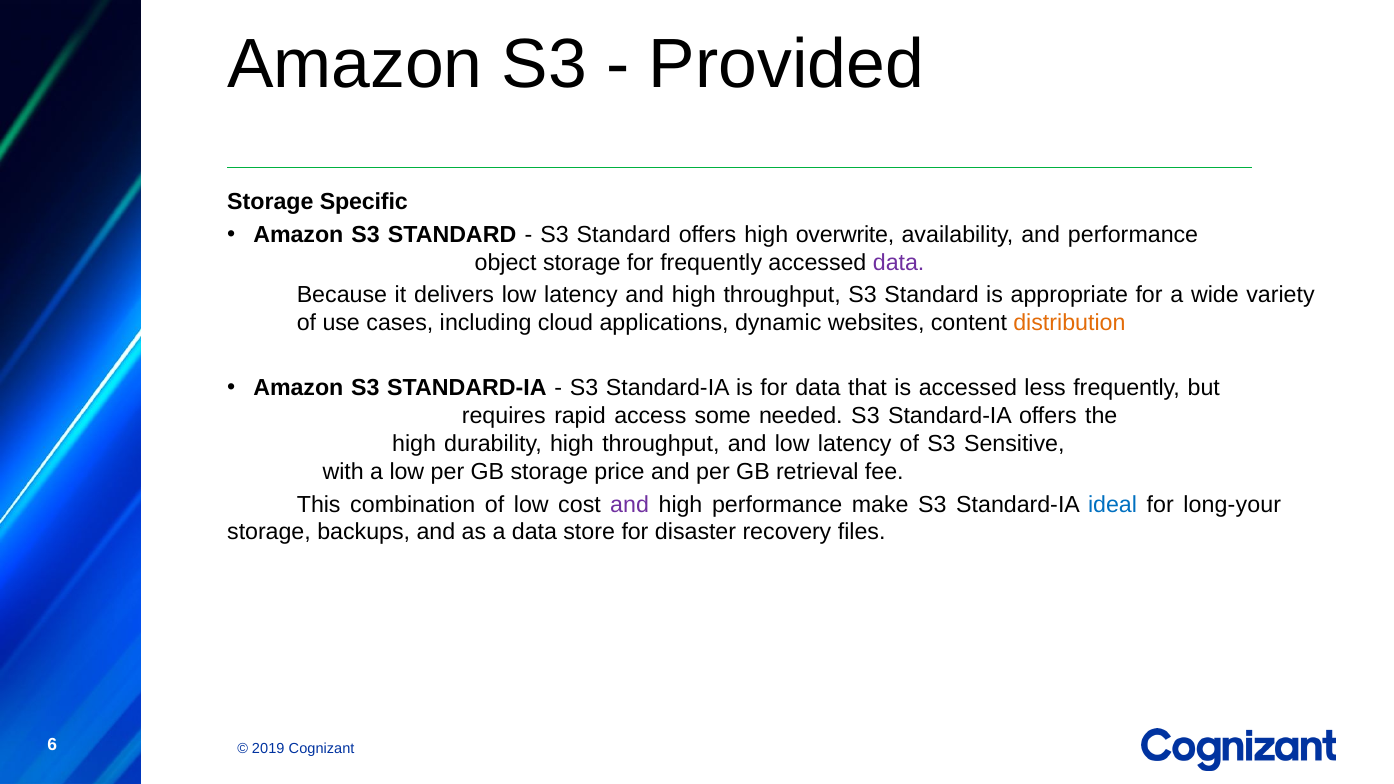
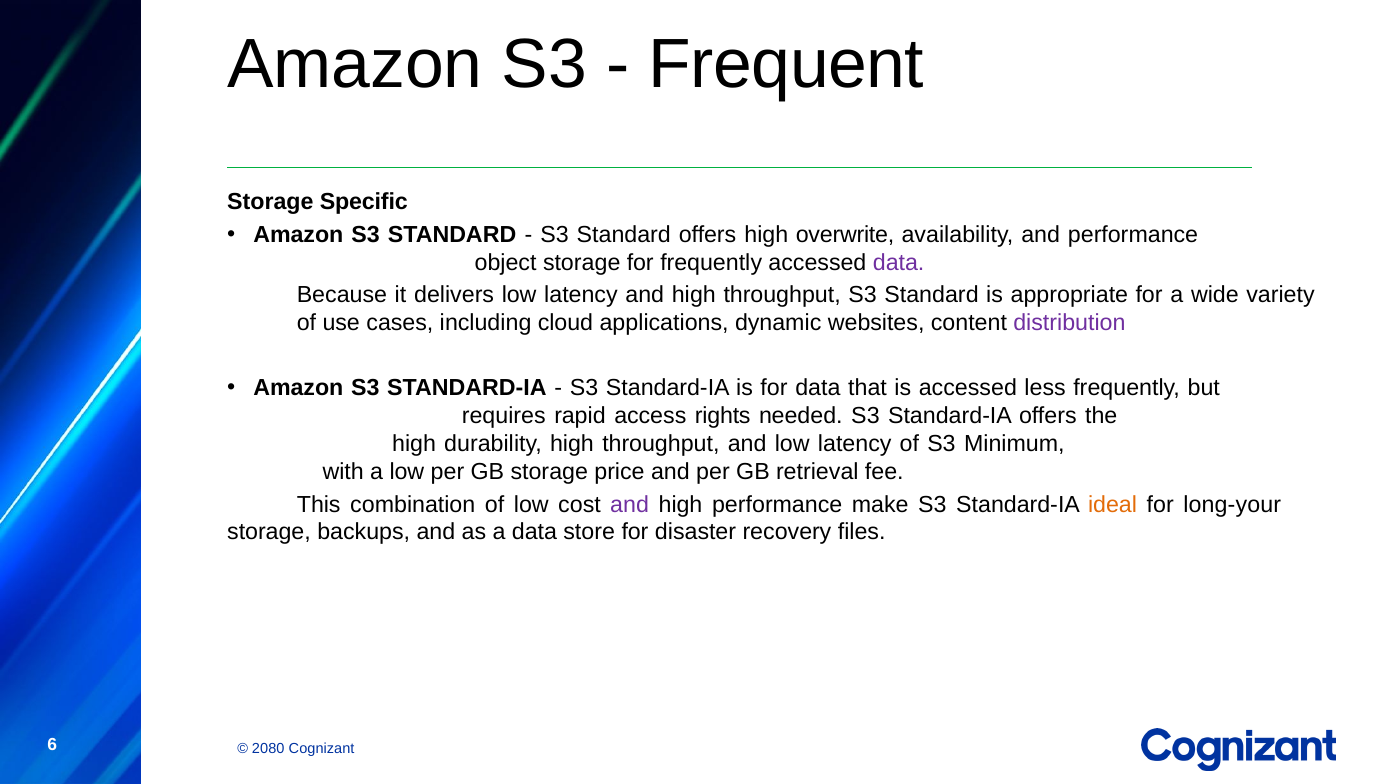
Provided: Provided -> Frequent
distribution colour: orange -> purple
some: some -> rights
Sensitive: Sensitive -> Minimum
ideal colour: blue -> orange
2019: 2019 -> 2080
